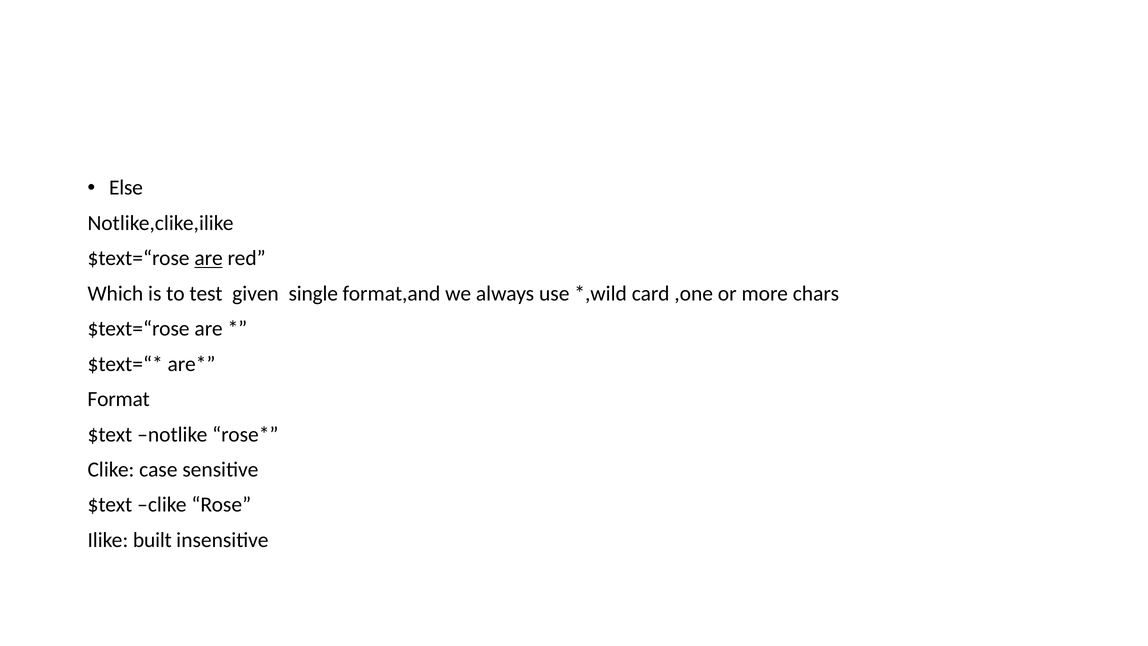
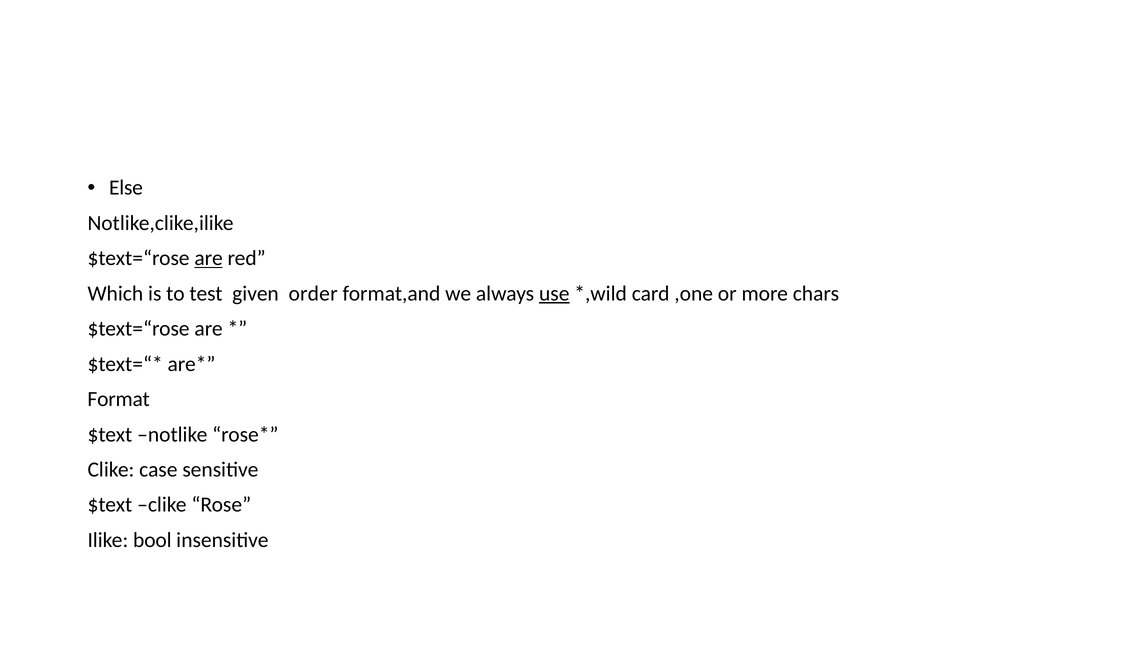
single: single -> order
use underline: none -> present
built: built -> bool
